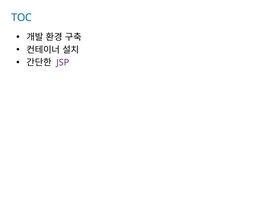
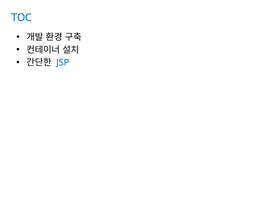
JSP colour: purple -> blue
